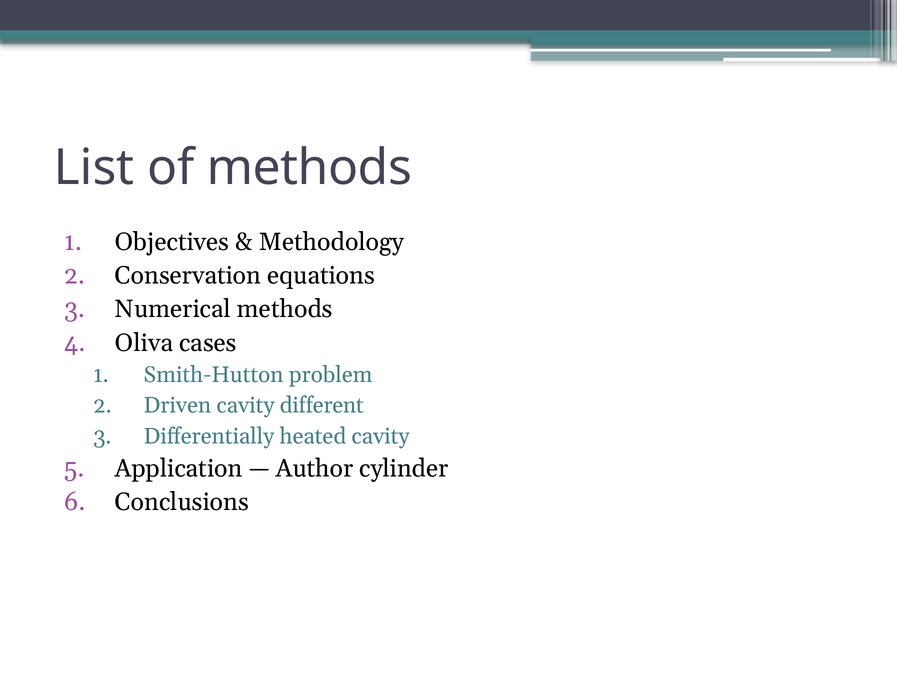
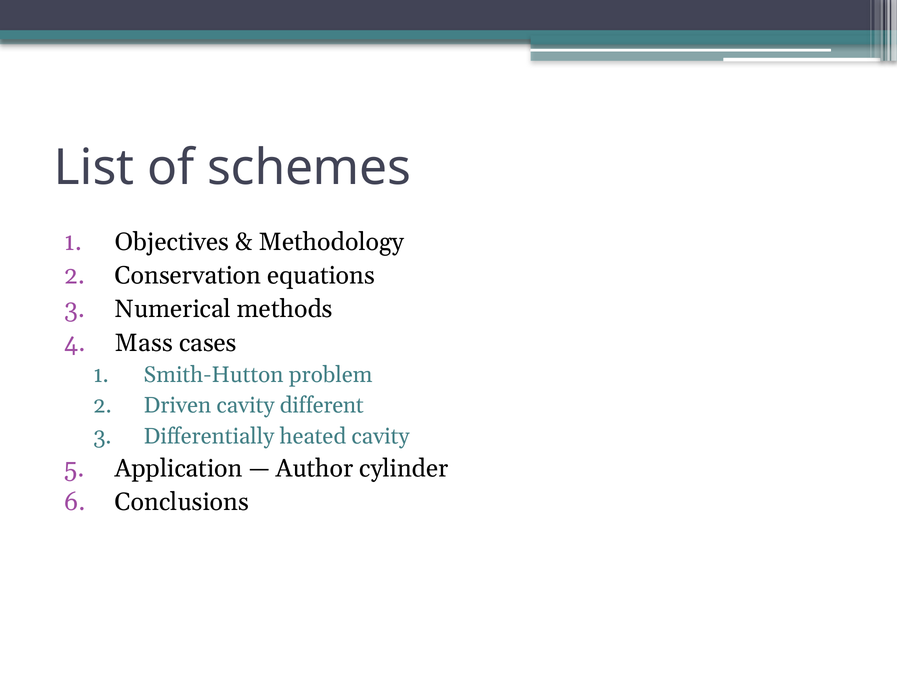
of methods: methods -> schemes
Oliva: Oliva -> Mass
